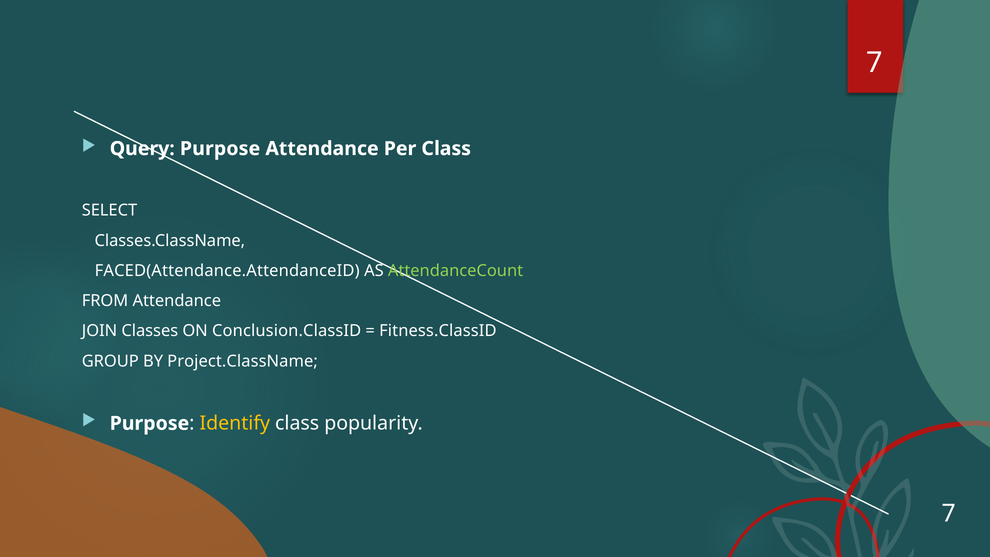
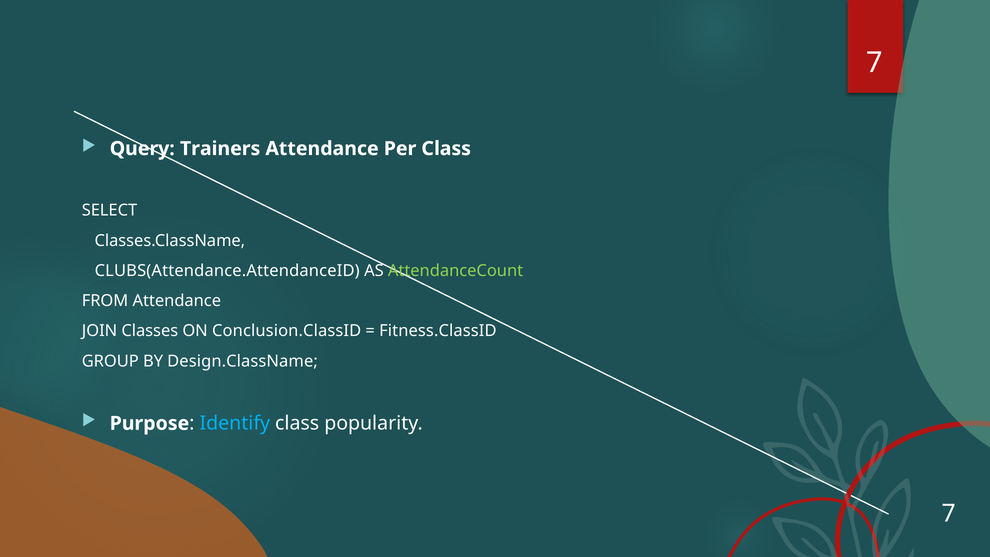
Query Purpose: Purpose -> Trainers
FACED(Attendance.AttendanceID: FACED(Attendance.AttendanceID -> CLUBS(Attendance.AttendanceID
Project.ClassName: Project.ClassName -> Design.ClassName
Identify colour: yellow -> light blue
